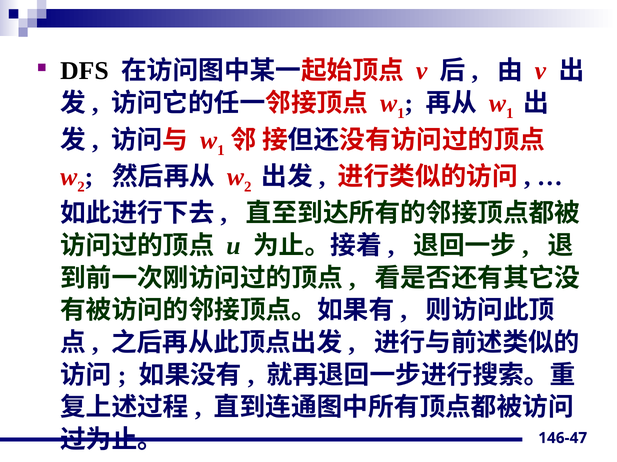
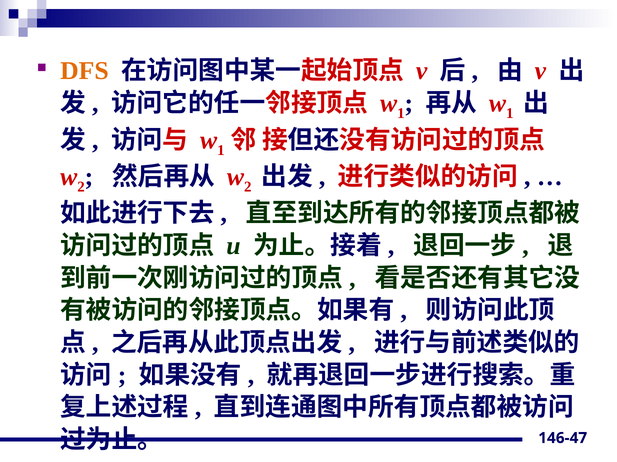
DFS colour: black -> orange
